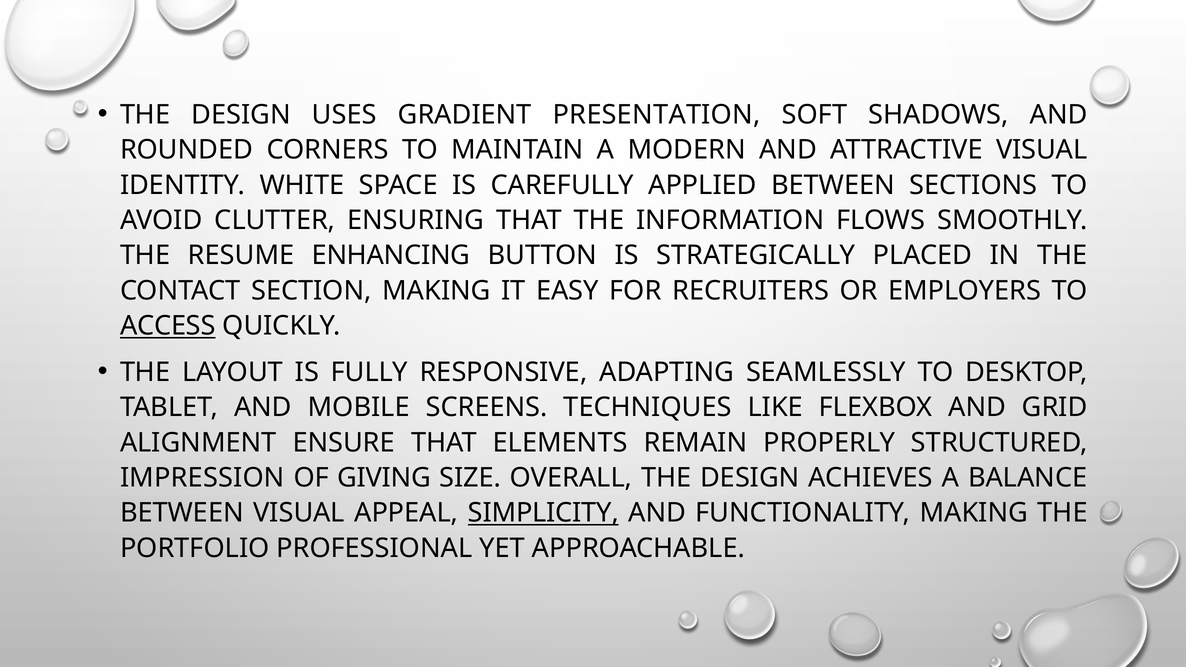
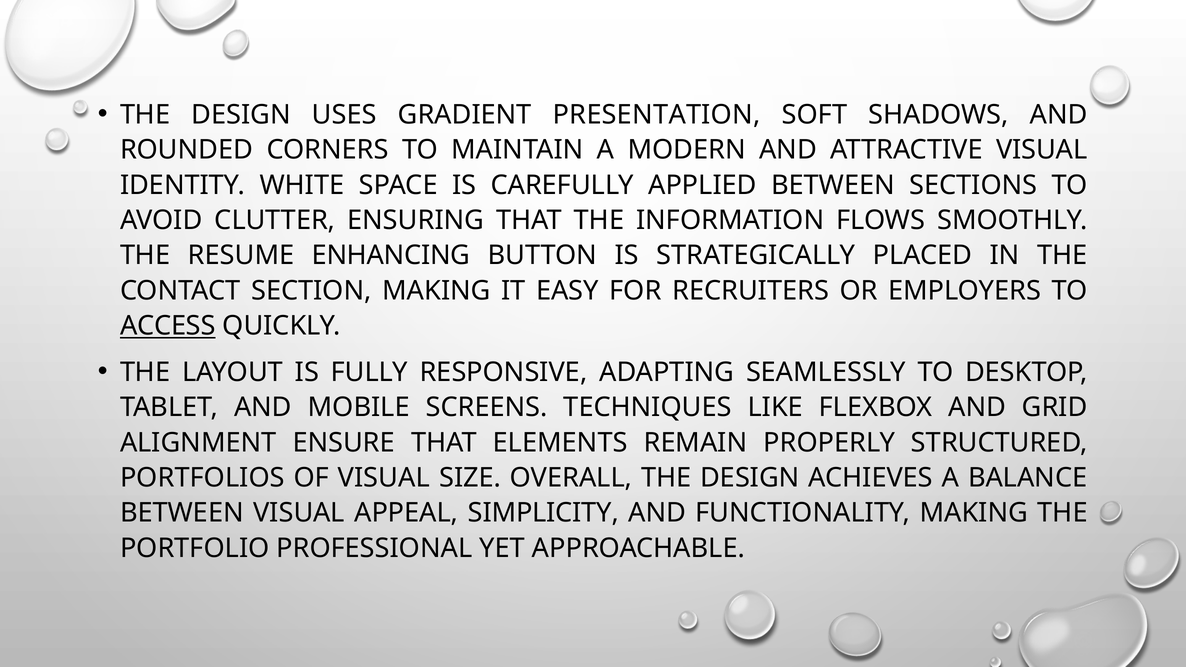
IMPRESSION: IMPRESSION -> PORTFOLIOS
OF GIVING: GIVING -> VISUAL
SIMPLICITY underline: present -> none
